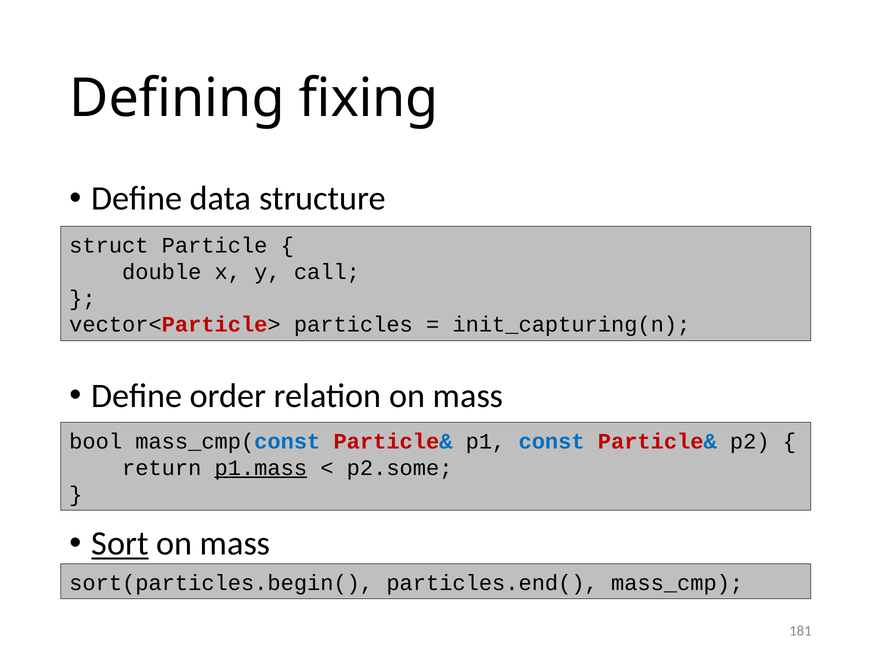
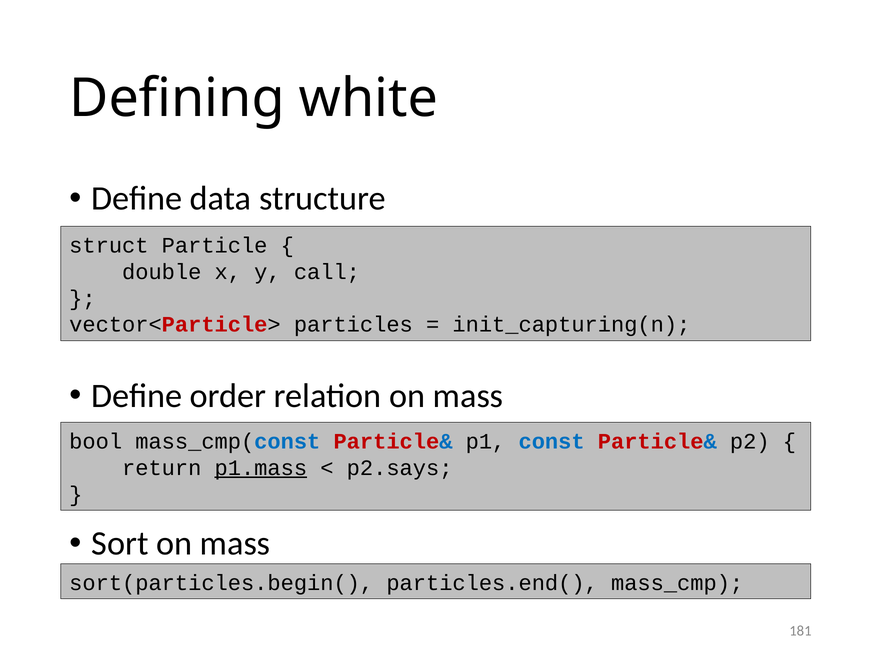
fixing: fixing -> white
p2.some: p2.some -> p2.says
Sort underline: present -> none
